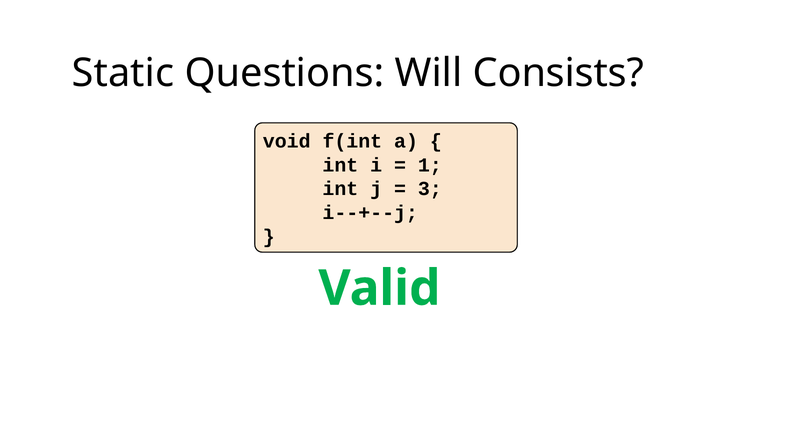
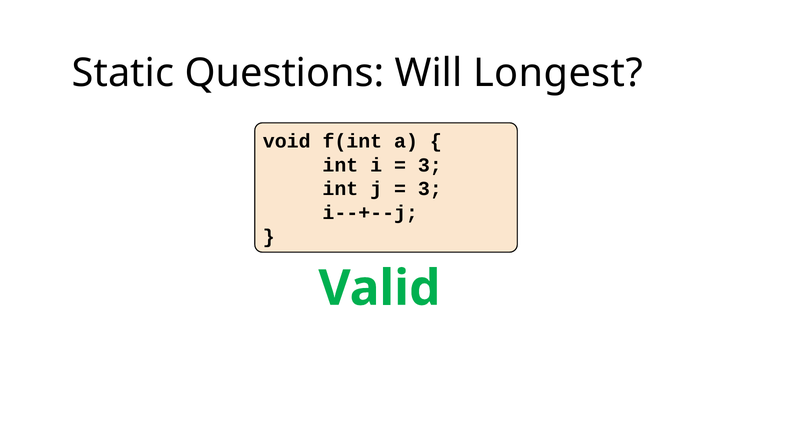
Consists: Consists -> Longest
1 at (430, 165): 1 -> 3
